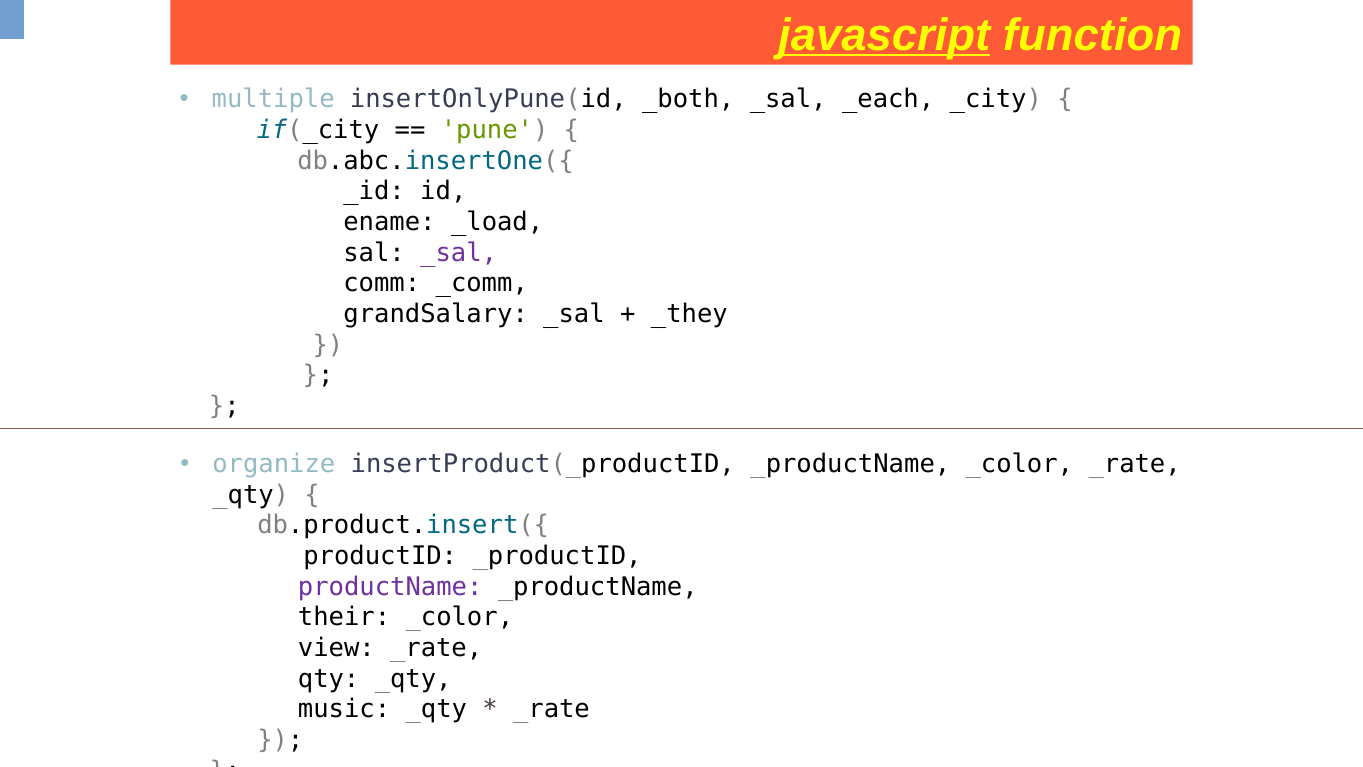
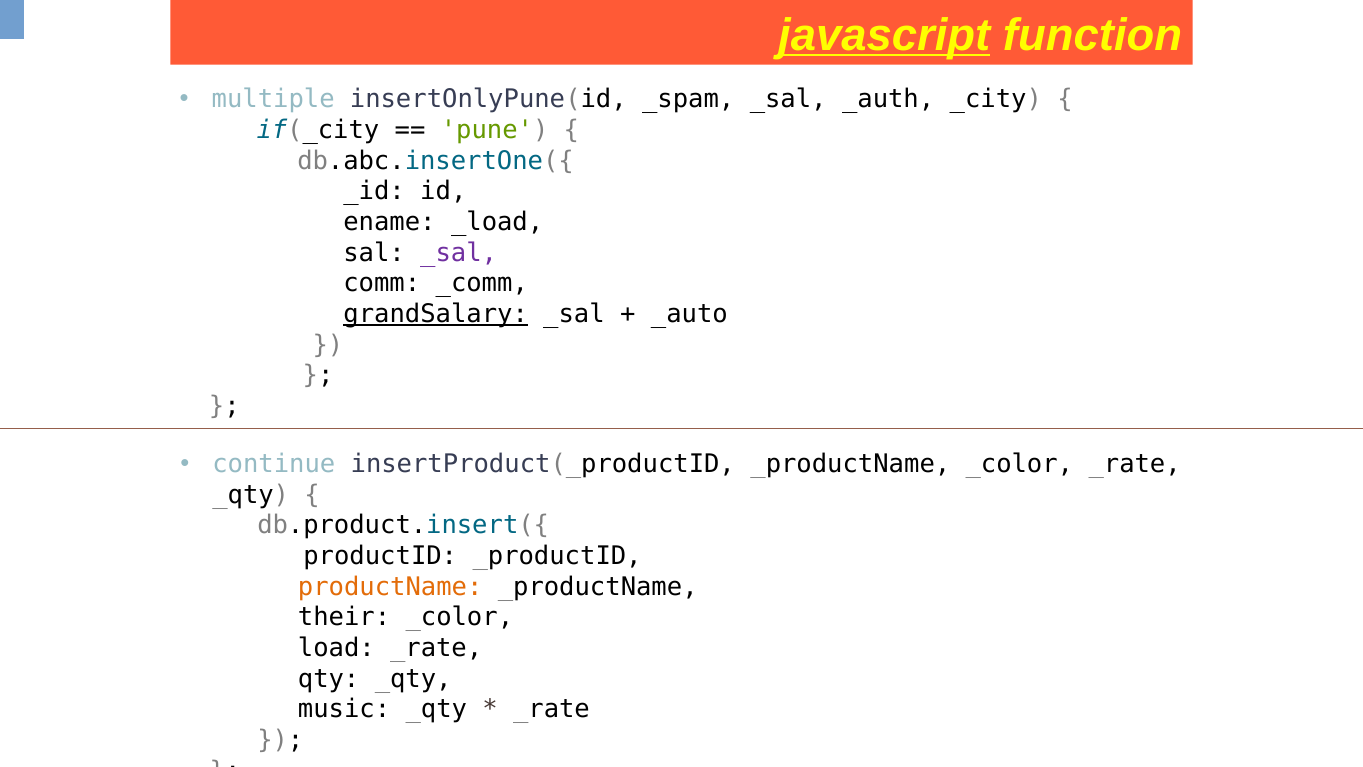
_both: _both -> _spam
_each: _each -> _auth
grandSalary underline: none -> present
_they: _they -> _auto
organize: organize -> continue
productName colour: purple -> orange
view: view -> load
